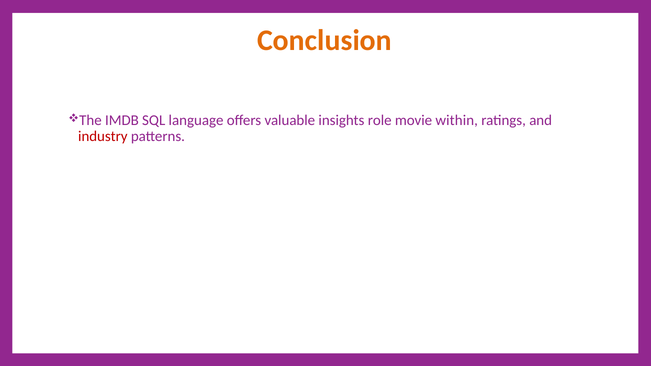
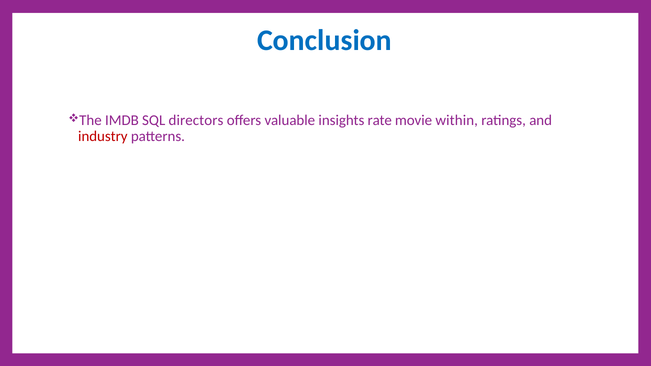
Conclusion colour: orange -> blue
language: language -> directors
role: role -> rate
